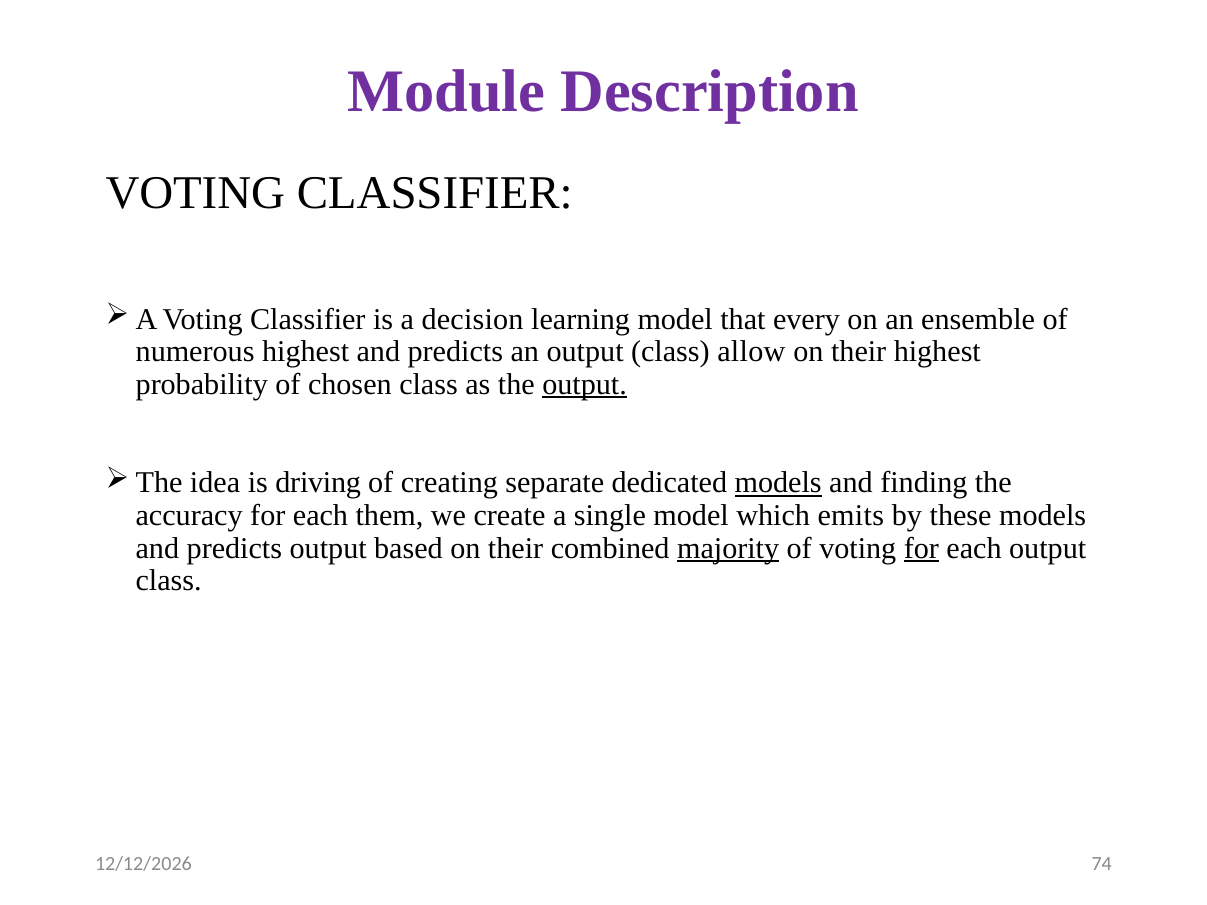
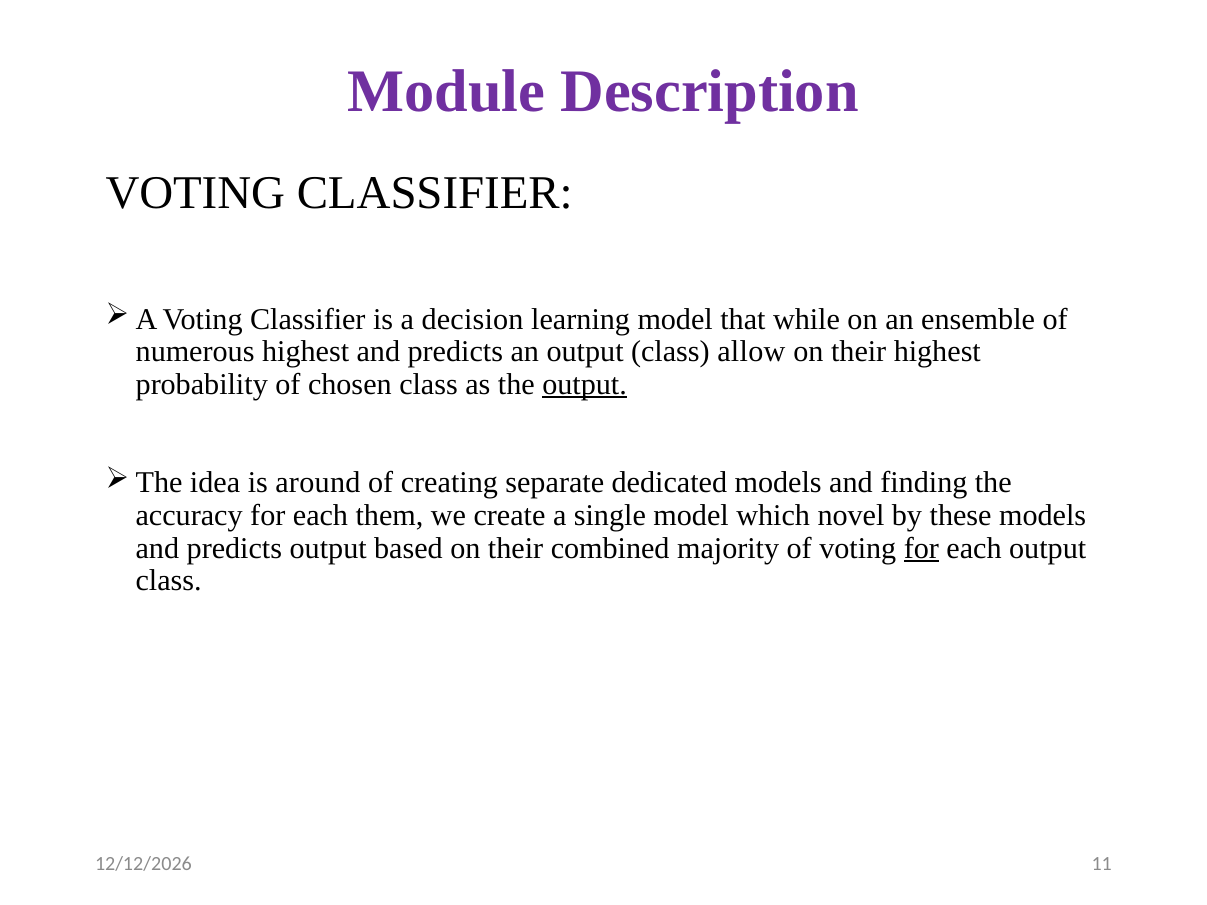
every: every -> while
driving: driving -> around
models at (778, 483) underline: present -> none
emits: emits -> novel
majority underline: present -> none
74: 74 -> 11
